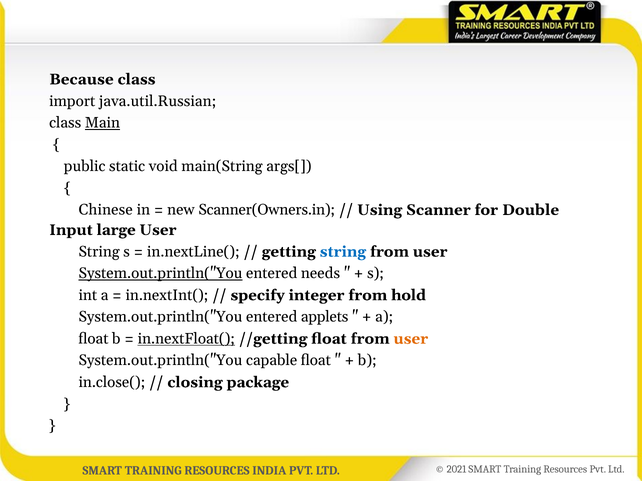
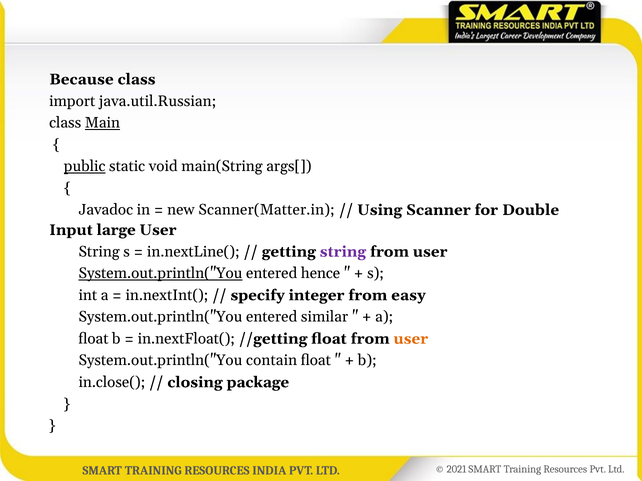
public underline: none -> present
Chinese: Chinese -> Javadoc
Scanner(Owners.in: Scanner(Owners.in -> Scanner(Matter.in
string at (343, 252) colour: blue -> purple
needs: needs -> hence
hold: hold -> easy
applets: applets -> similar
in.nextFloat( underline: present -> none
capable: capable -> contain
